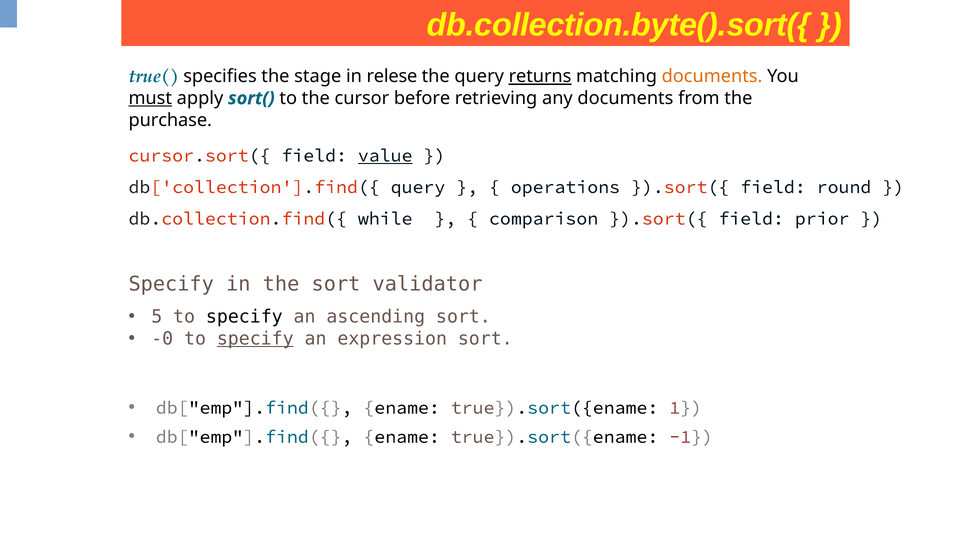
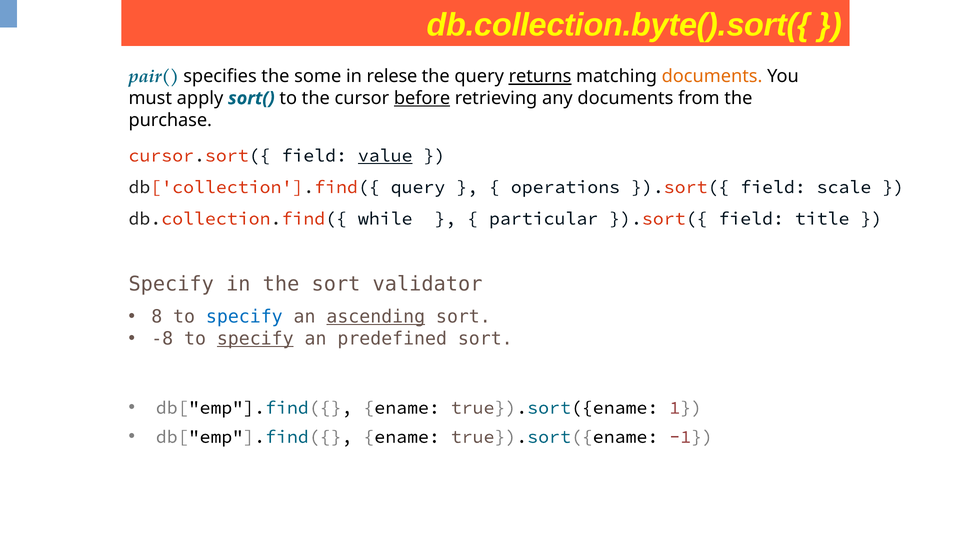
true(: true( -> pair(
stage: stage -> some
must underline: present -> none
before underline: none -> present
round: round -> scale
comparison: comparison -> particular
prior: prior -> title
5: 5 -> 8
specify at (244, 317) colour: black -> blue
ascending underline: none -> present
-0: -0 -> -8
expression: expression -> predefined
